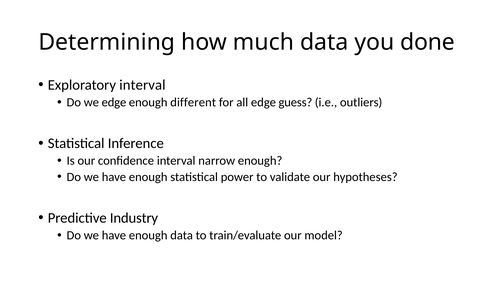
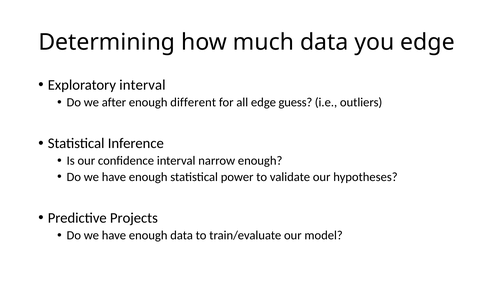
you done: done -> edge
we edge: edge -> after
Industry: Industry -> Projects
